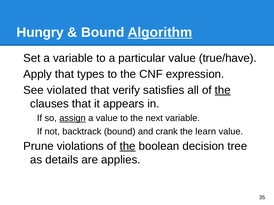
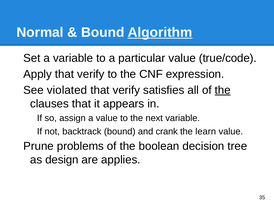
Hungry: Hungry -> Normal
true/have: true/have -> true/code
Apply that types: types -> verify
assign underline: present -> none
violations: violations -> problems
the at (128, 146) underline: present -> none
details: details -> design
